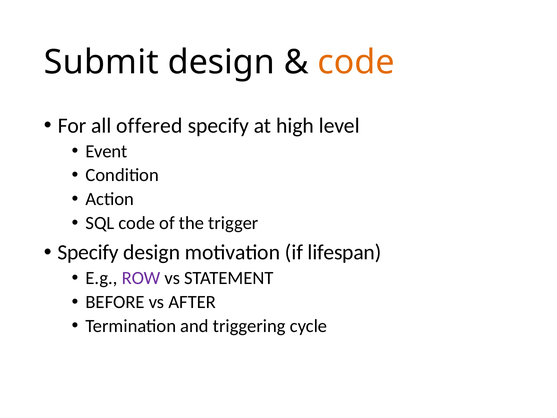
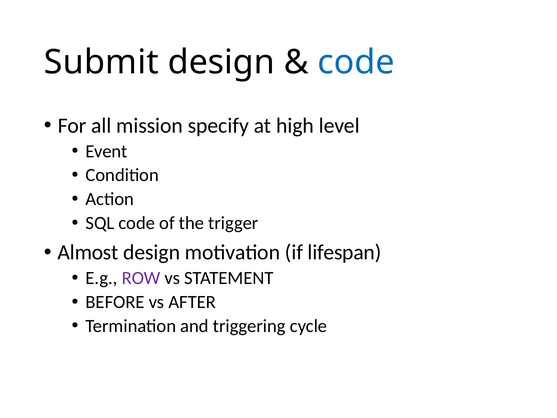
code at (356, 62) colour: orange -> blue
offered: offered -> mission
Specify at (88, 252): Specify -> Almost
